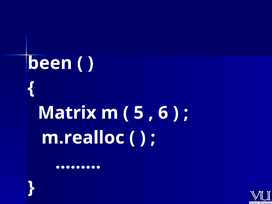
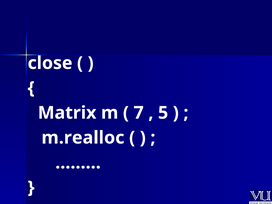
been: been -> close
5: 5 -> 7
6: 6 -> 5
